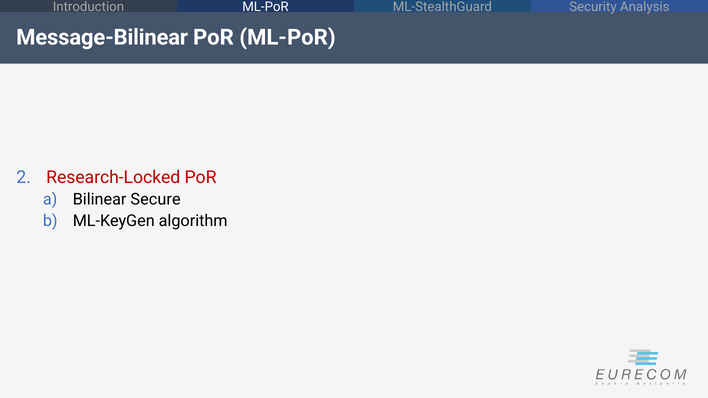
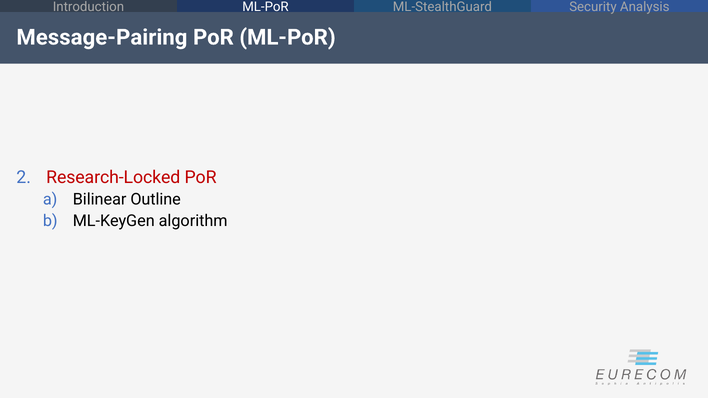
Message-Bilinear: Message-Bilinear -> Message-Pairing
Secure: Secure -> Outline
